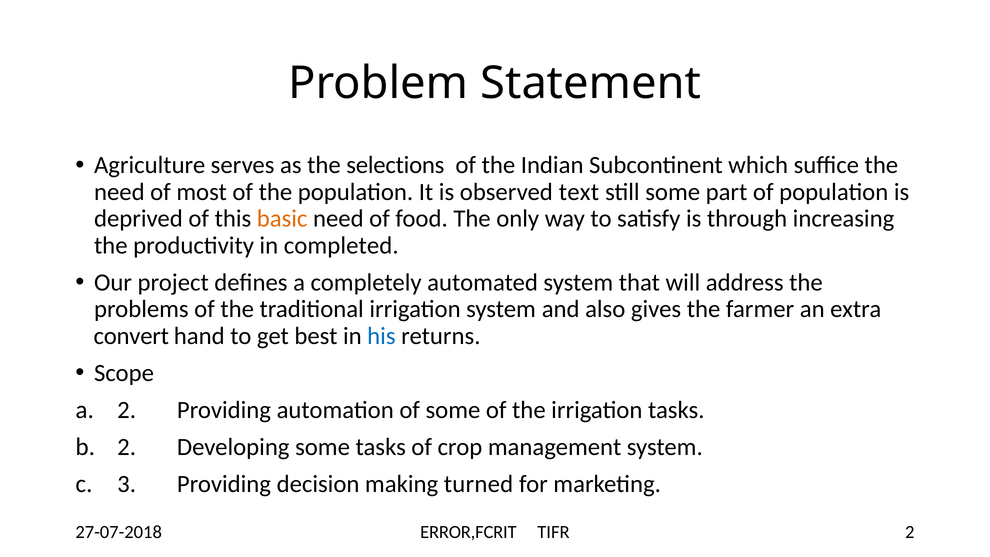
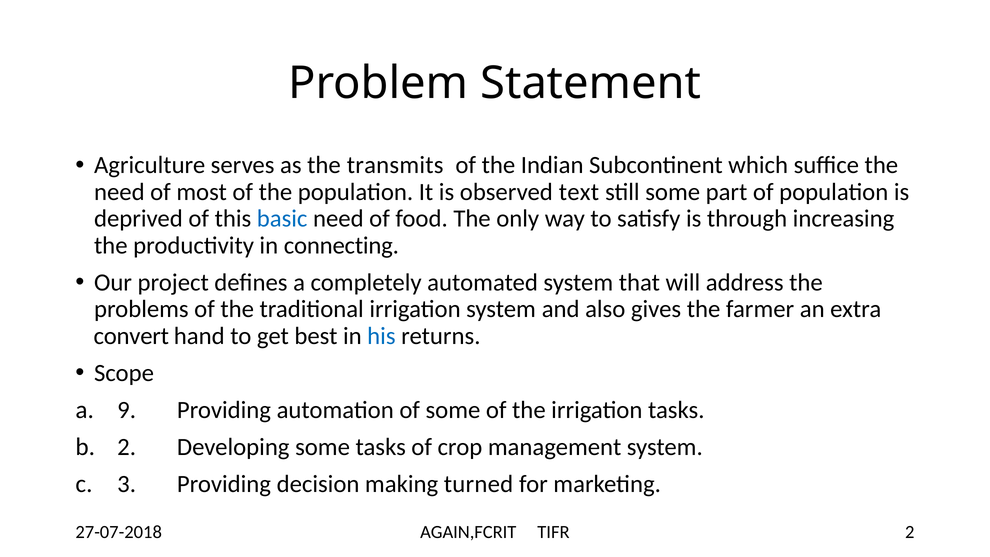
selections: selections -> transmits
basic colour: orange -> blue
completed: completed -> connecting
a 2: 2 -> 9
ERROR,FCRIT: ERROR,FCRIT -> AGAIN,FCRIT
